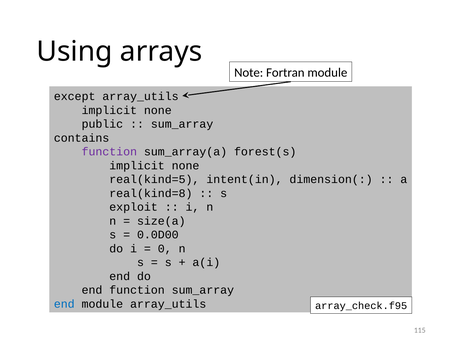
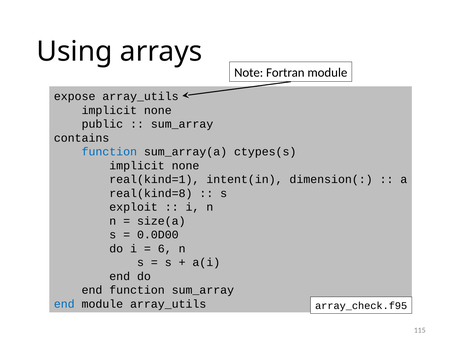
except: except -> expose
function at (109, 152) colour: purple -> blue
forest(s: forest(s -> ctypes(s
real(kind=5: real(kind=5 -> real(kind=1
0: 0 -> 6
